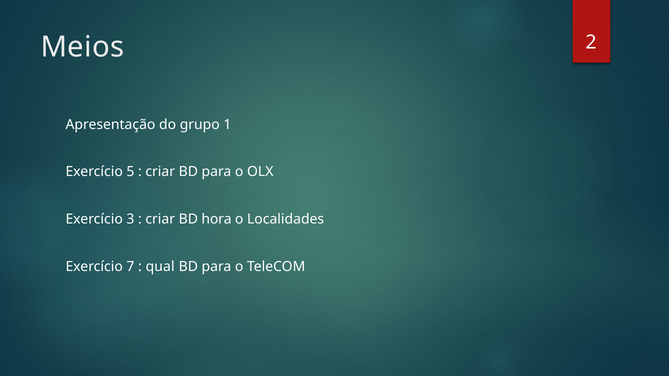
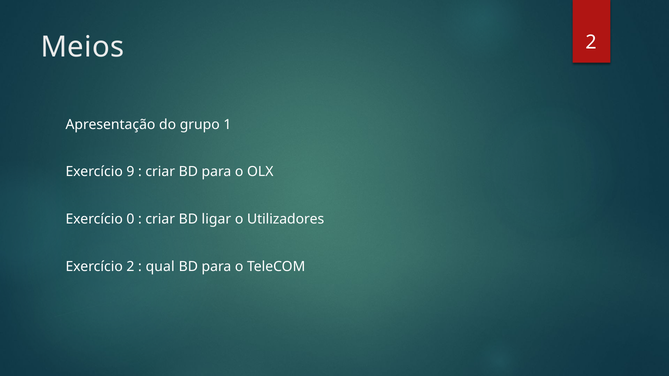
5: 5 -> 9
3: 3 -> 0
hora: hora -> ligar
Localidades: Localidades -> Utilizadores
Exercício 7: 7 -> 2
